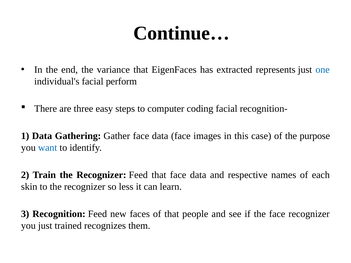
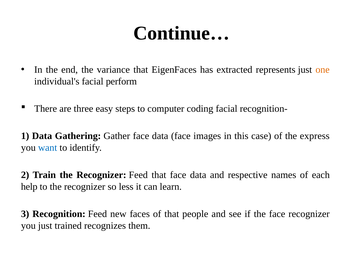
one colour: blue -> orange
purpose: purpose -> express
skin: skin -> help
